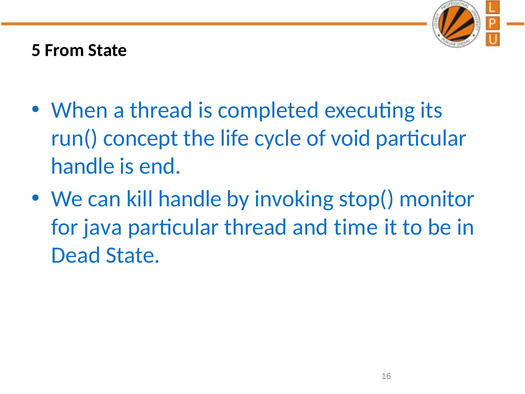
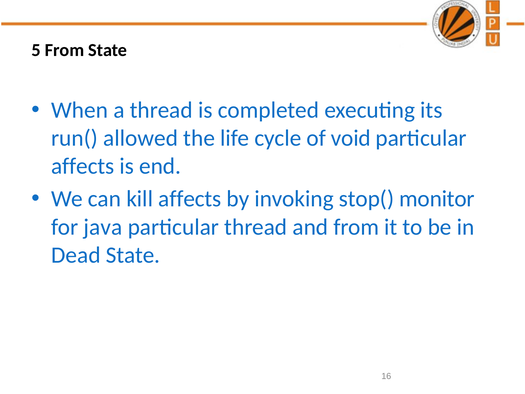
concept: concept -> allowed
handle at (83, 166): handle -> affects
kill handle: handle -> affects
and time: time -> from
